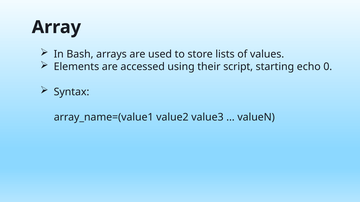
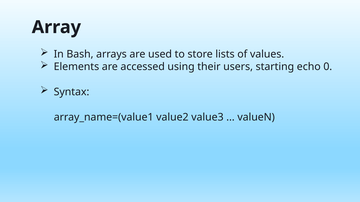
script: script -> users
